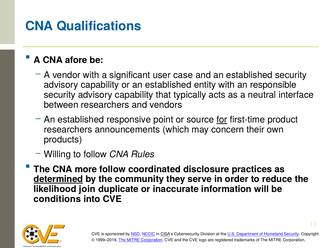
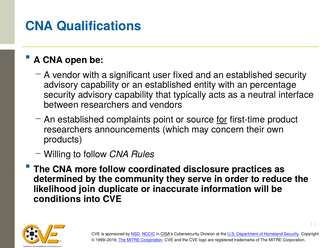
afore: afore -> open
case: case -> fixed
responsible: responsible -> percentage
responsive: responsive -> complaints
determined underline: present -> none
